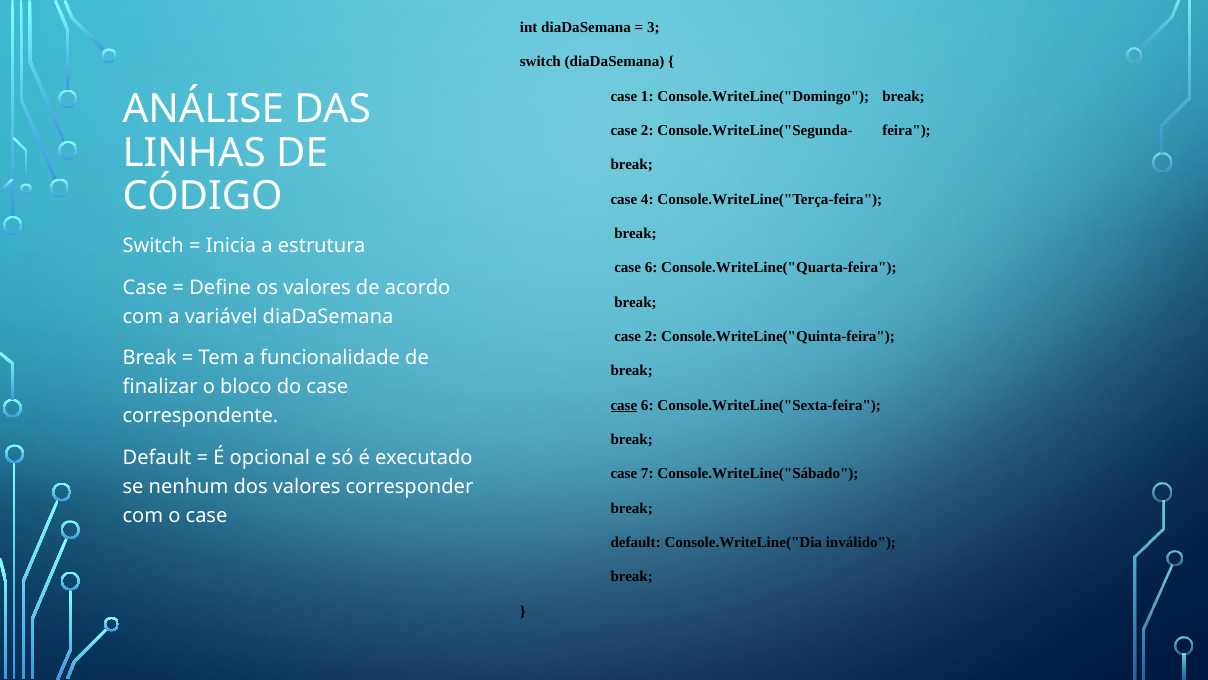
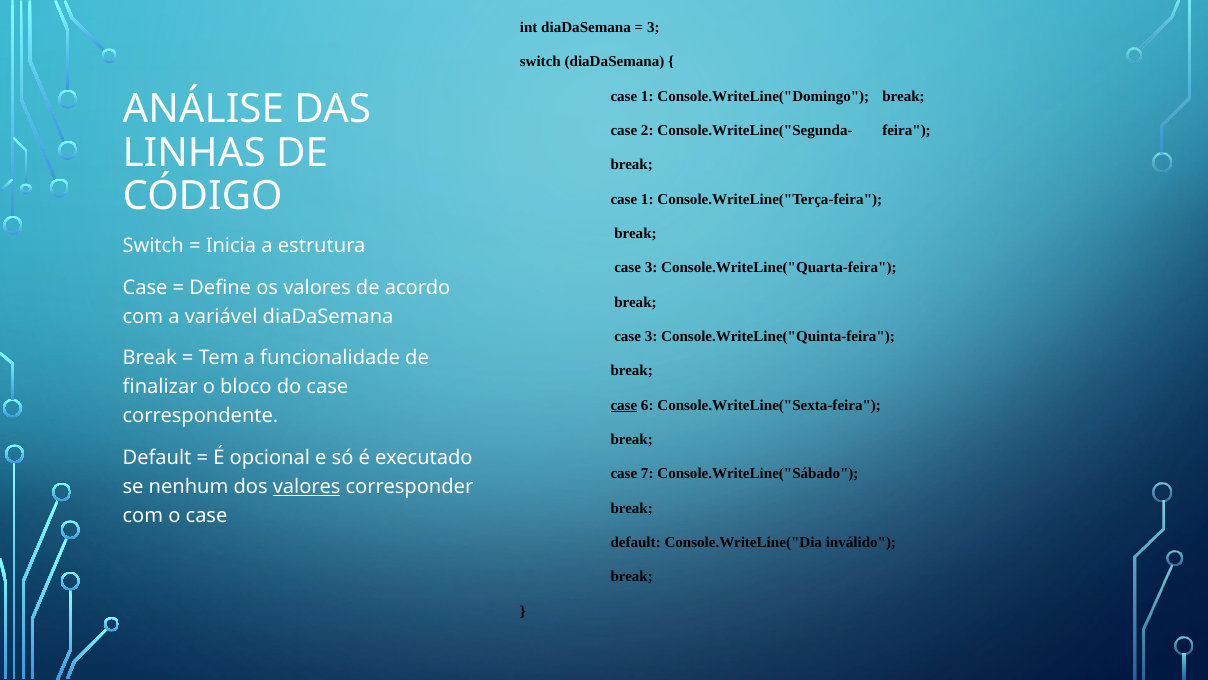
4 at (647, 199): 4 -> 1
6 at (651, 268): 6 -> 3
2 at (651, 336): 2 -> 3
valores at (307, 486) underline: none -> present
